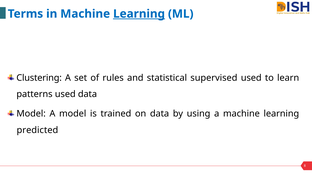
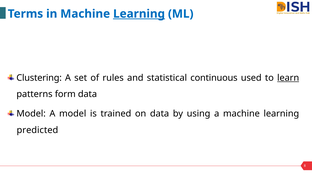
supervised: supervised -> continuous
learn underline: none -> present
patterns used: used -> form
